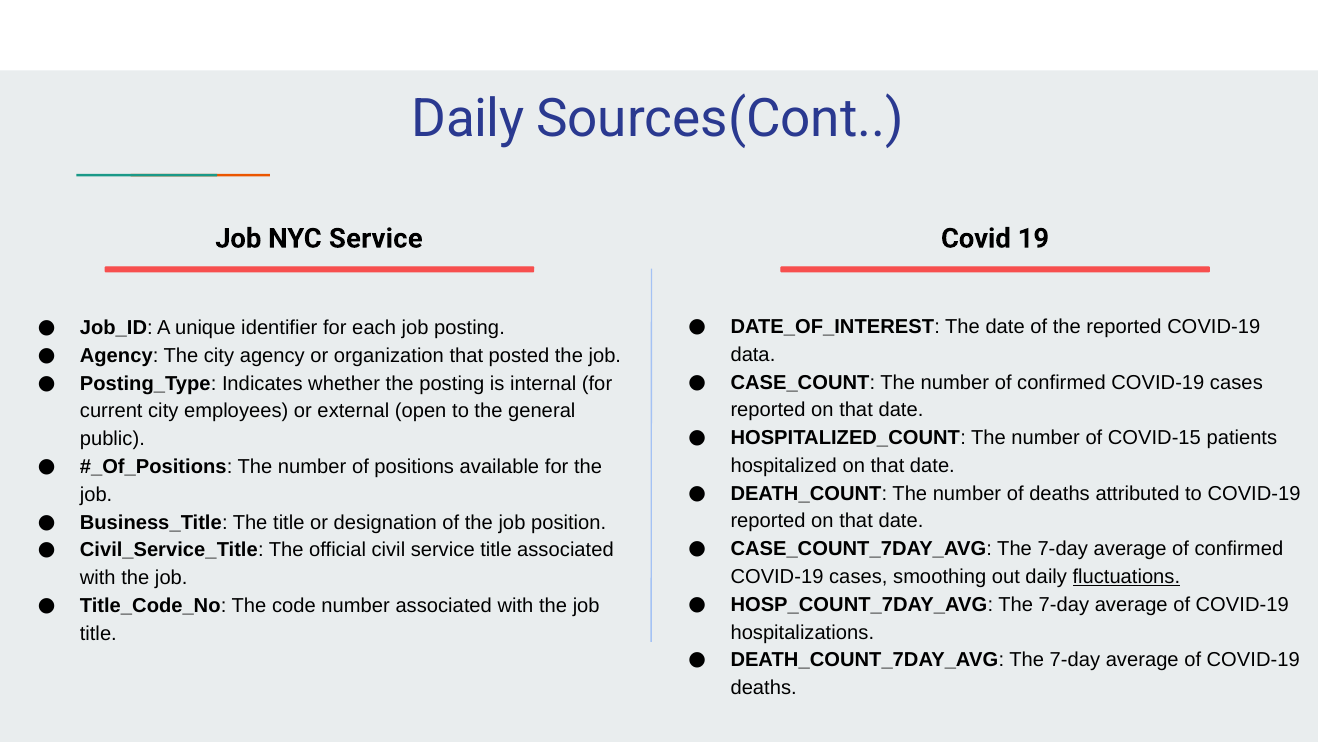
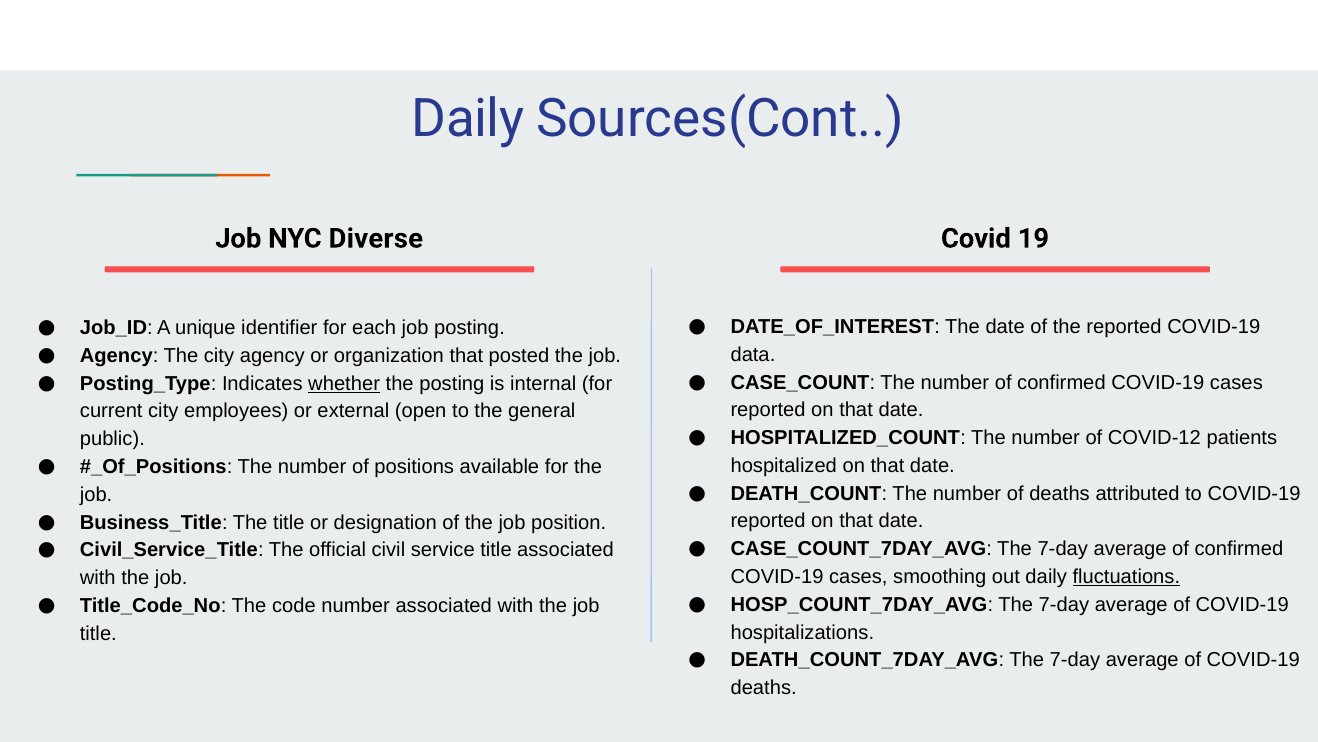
NYC Service: Service -> Diverse
whether underline: none -> present
COVID-15: COVID-15 -> COVID-12
